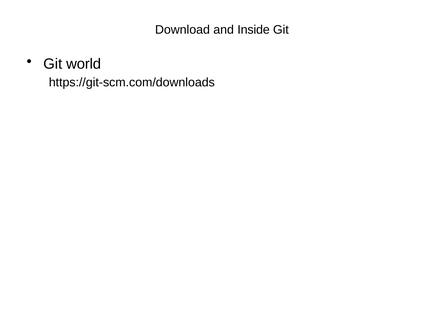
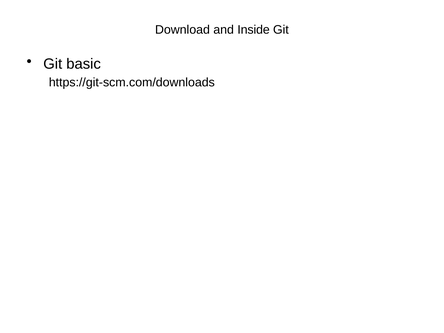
world: world -> basic
